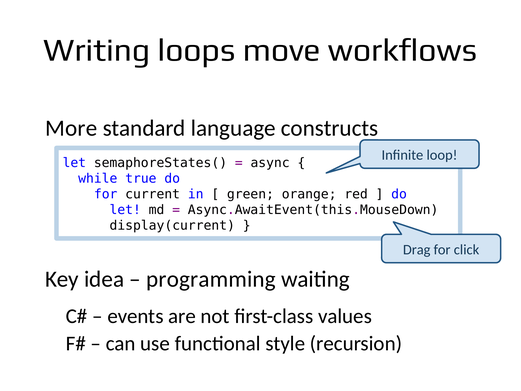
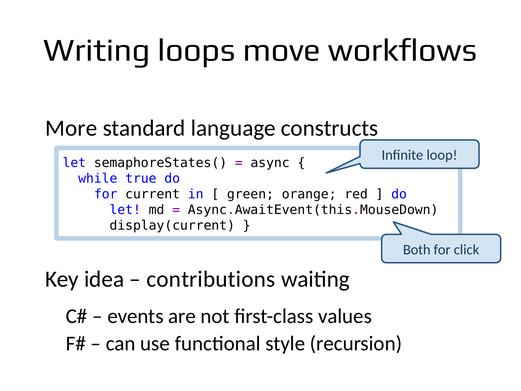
Drag: Drag -> Both
programming: programming -> contributions
